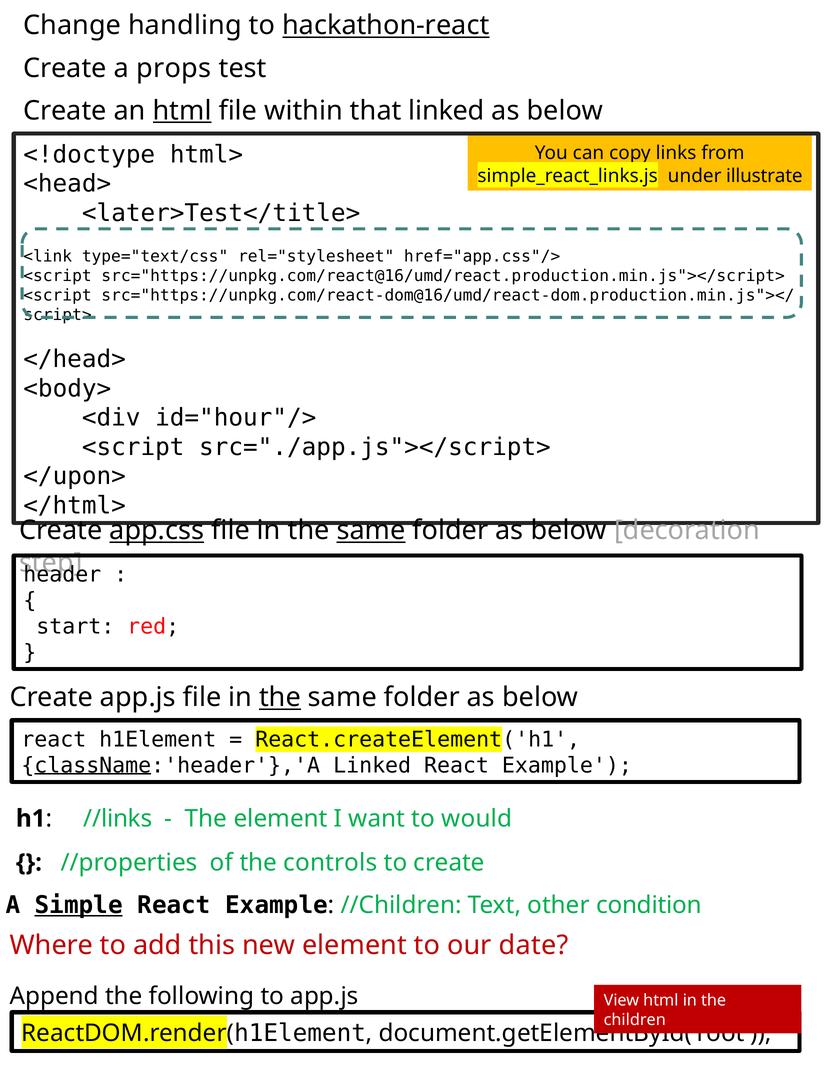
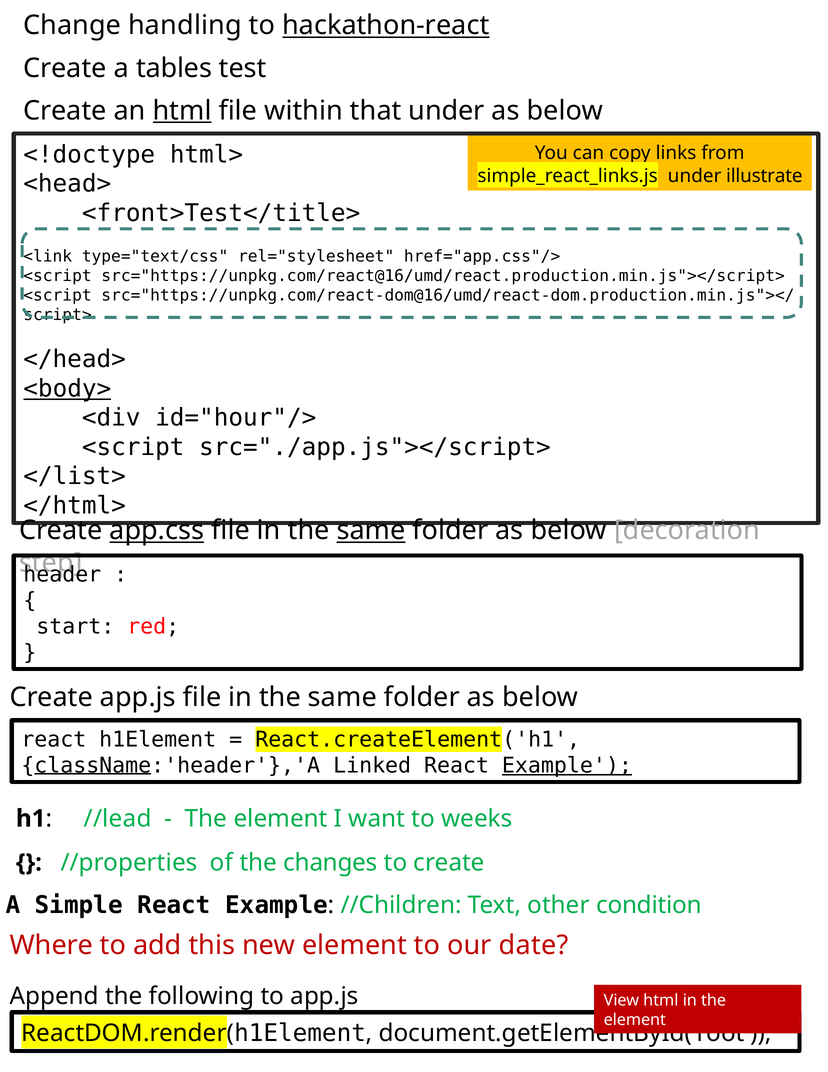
props: props -> tables
that linked: linked -> under
<later>Test</title>: <later>Test</title> -> <front>Test</title>
<body> underline: none -> present
</upon>: </upon> -> </list>
the at (280, 697) underline: present -> none
Example at (567, 765) underline: none -> present
//links: //links -> //lead
would: would -> weeks
controls: controls -> changes
Simple underline: present -> none
children at (635, 1019): children -> element
